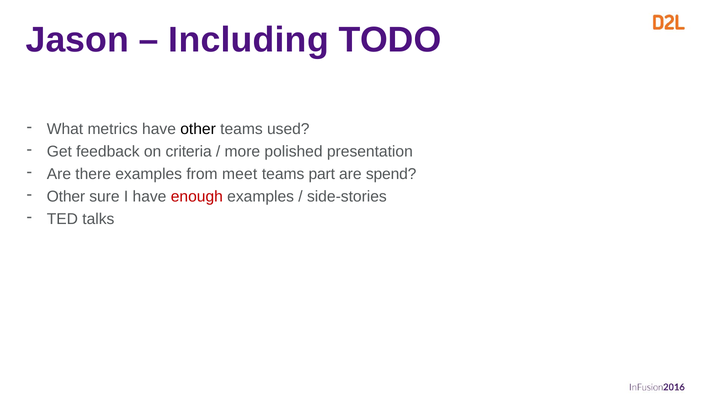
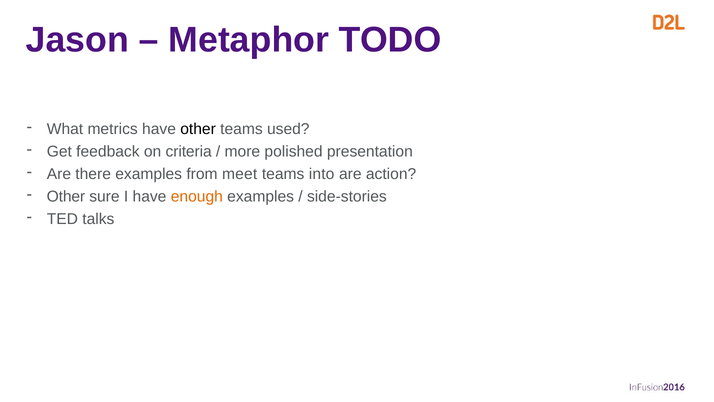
Including: Including -> Metaphor
part: part -> into
spend: spend -> action
enough colour: red -> orange
